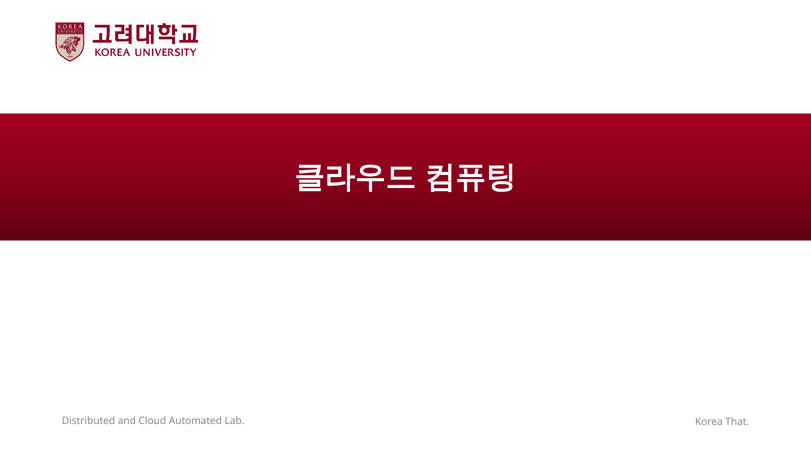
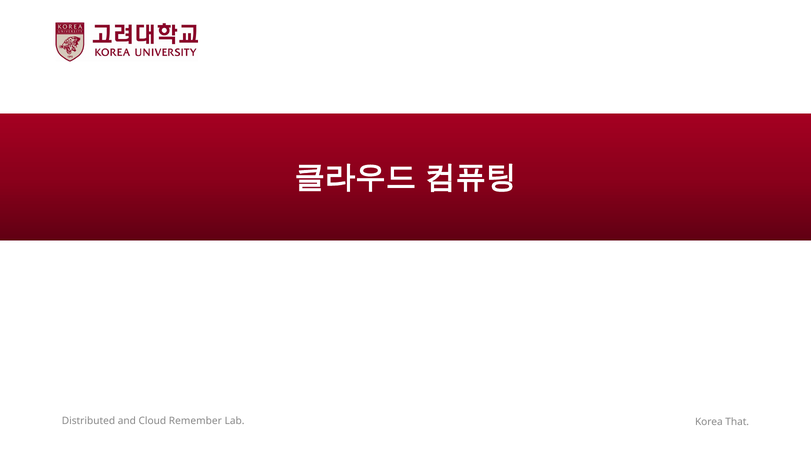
Automated: Automated -> Remember
